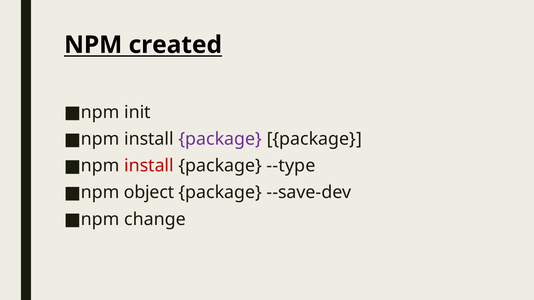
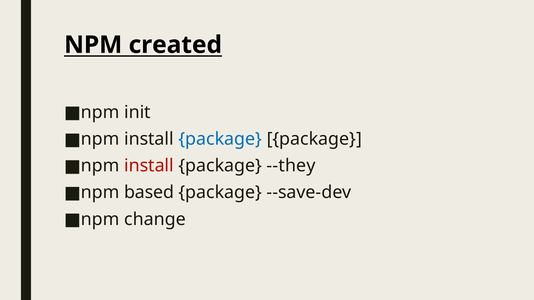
package at (220, 139) colour: purple -> blue
--type: --type -> --they
object: object -> based
